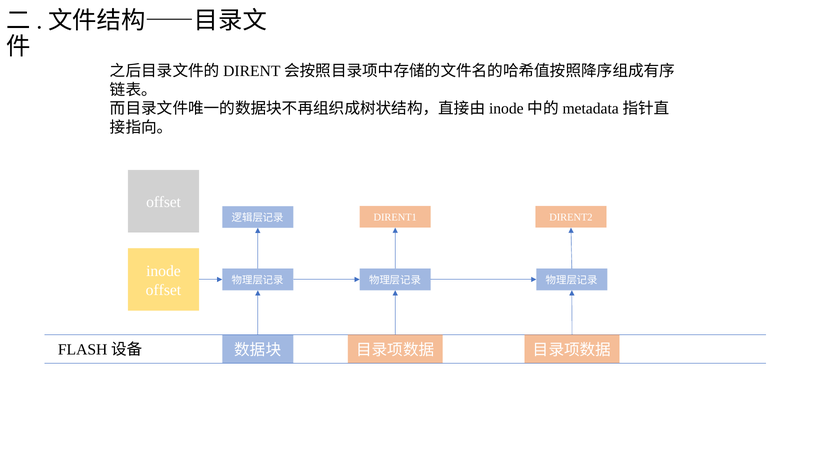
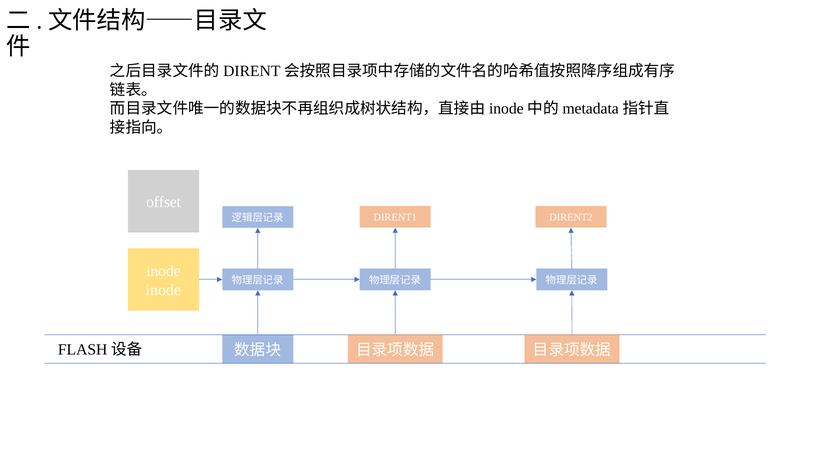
offset at (163, 290): offset -> inode
